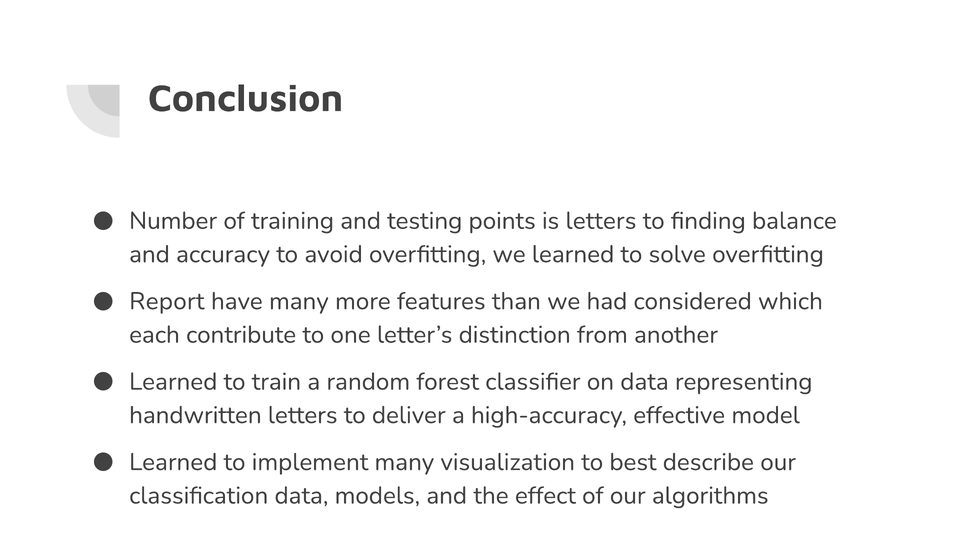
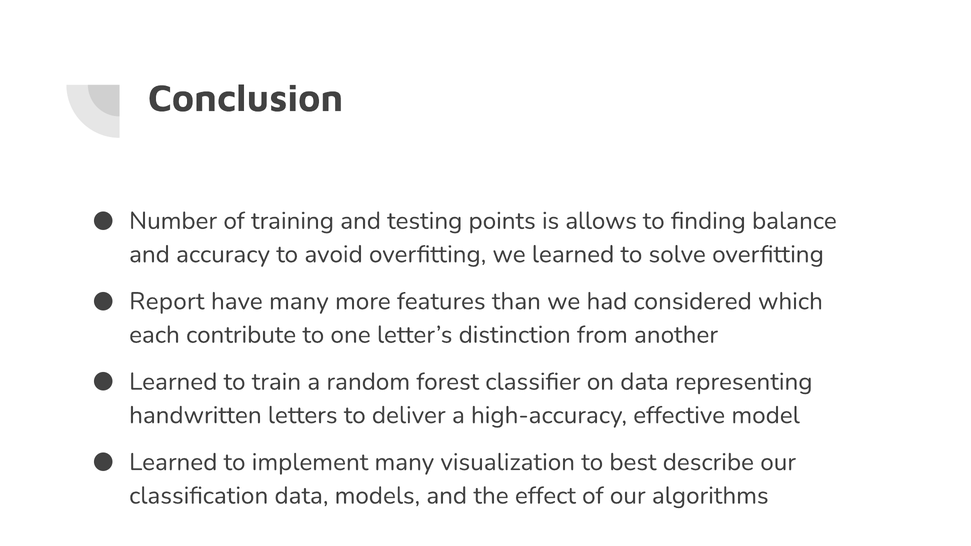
is letters: letters -> allows
